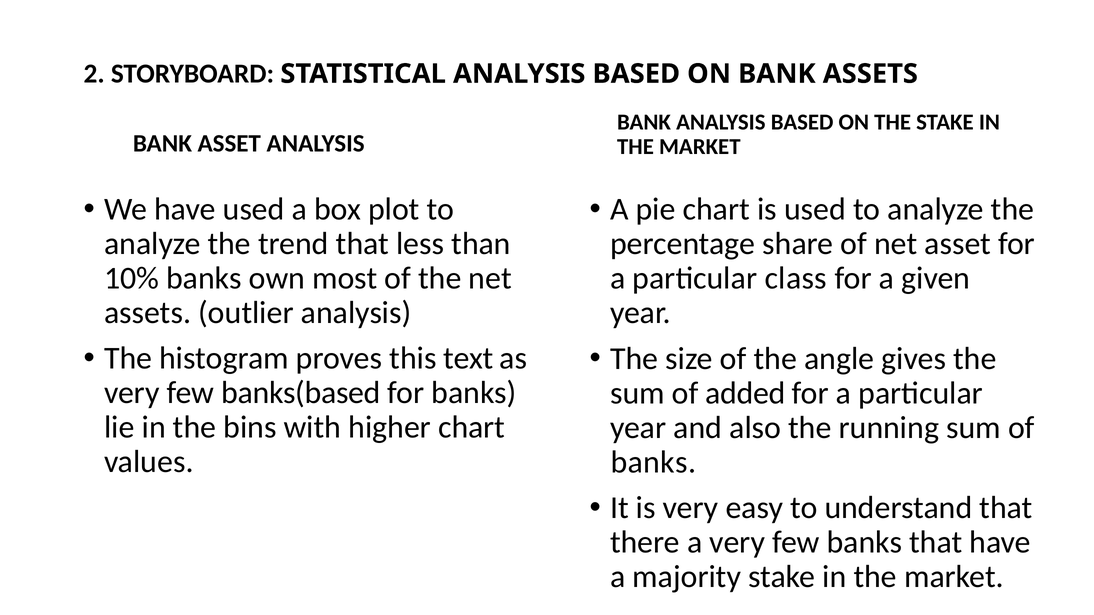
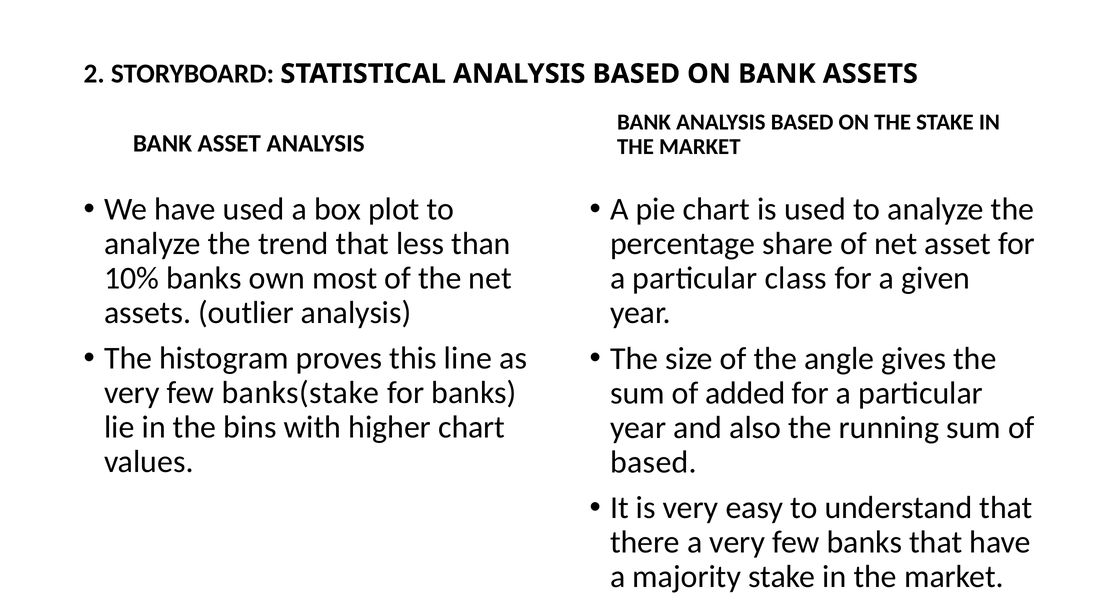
text: text -> line
banks(based: banks(based -> banks(stake
banks at (653, 462): banks -> based
